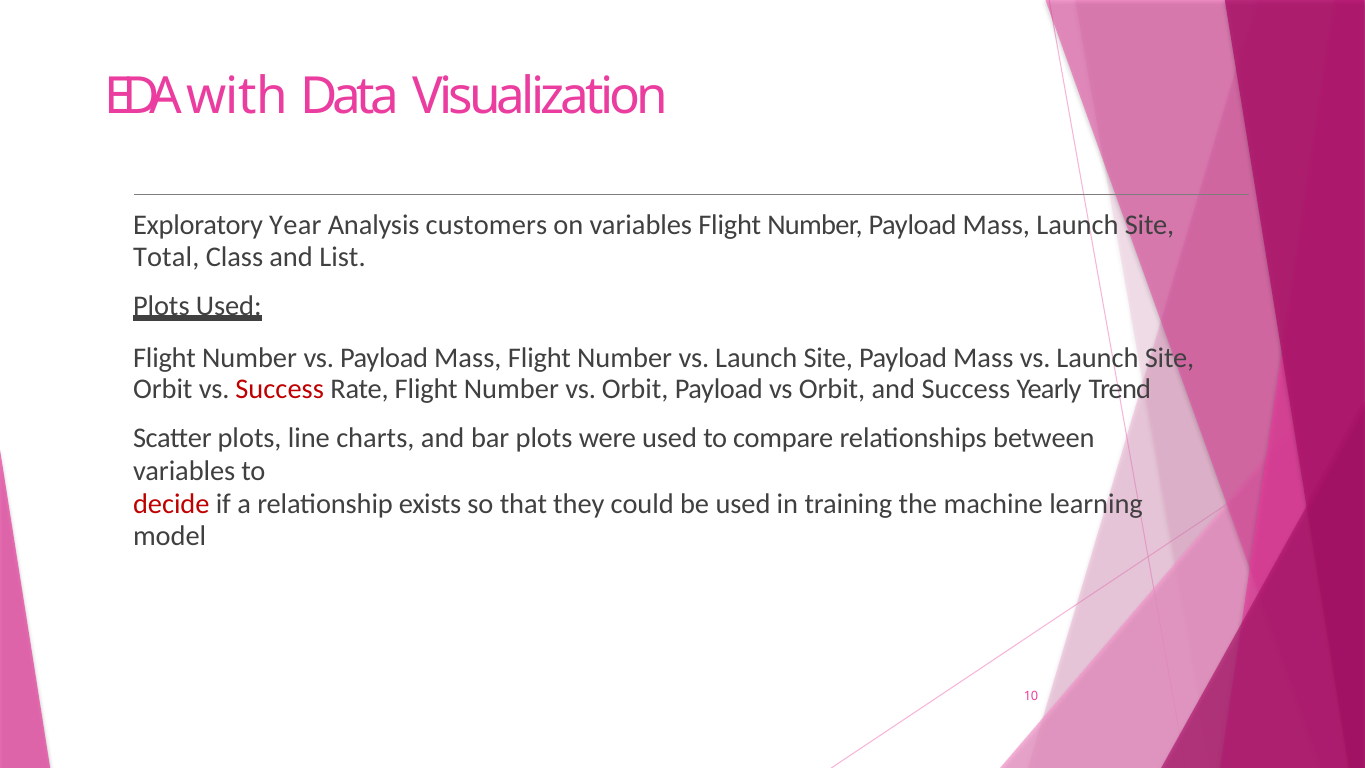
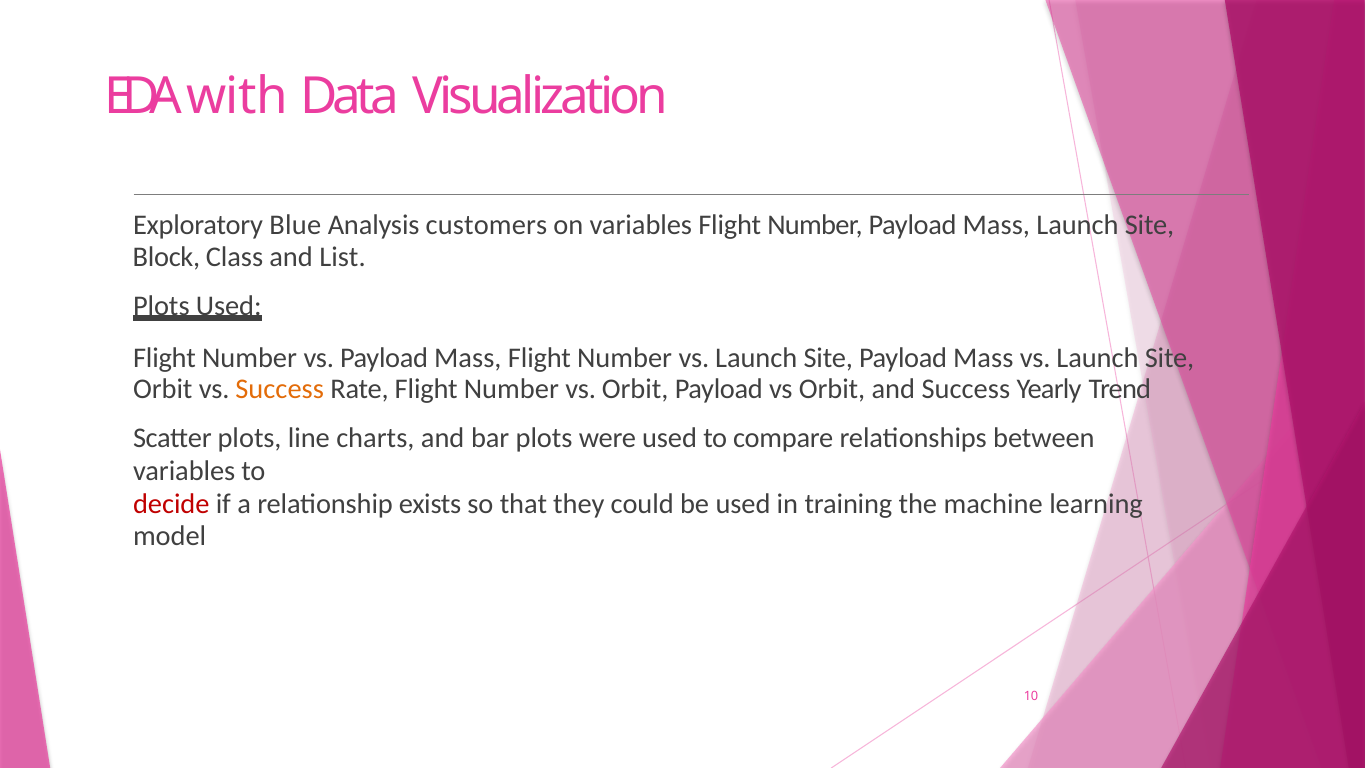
Year: Year -> Blue
Total: Total -> Block
Success at (280, 389) colour: red -> orange
